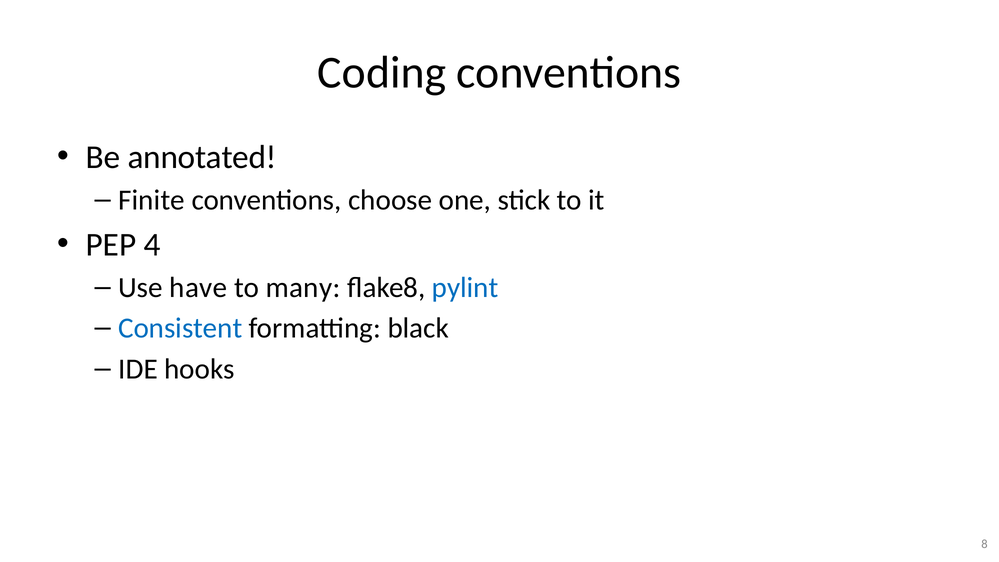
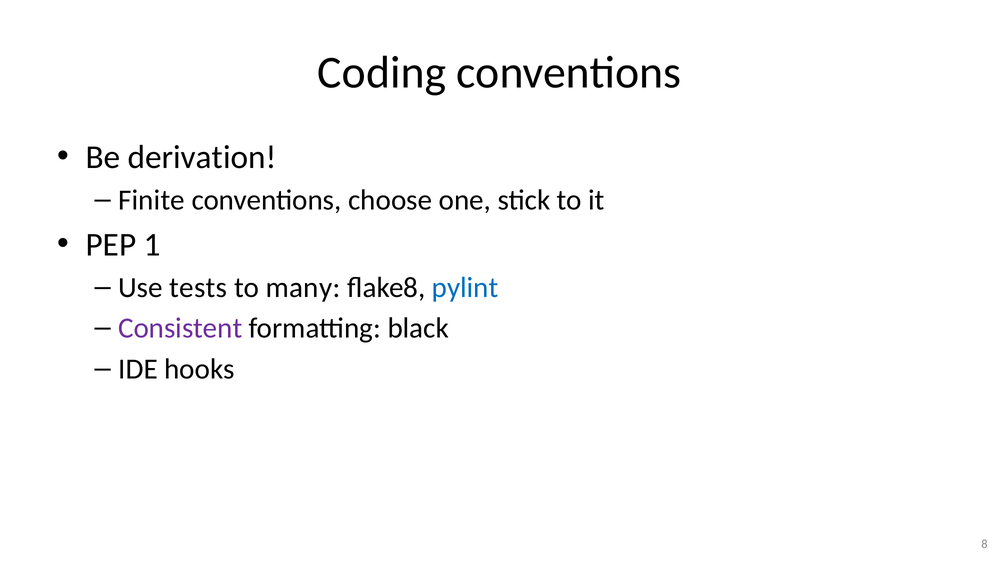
annotated: annotated -> derivation
4: 4 -> 1
have: have -> tests
Consistent colour: blue -> purple
